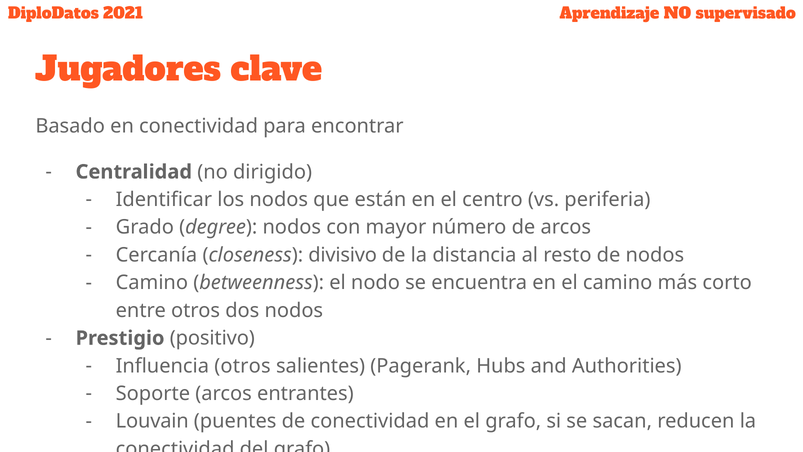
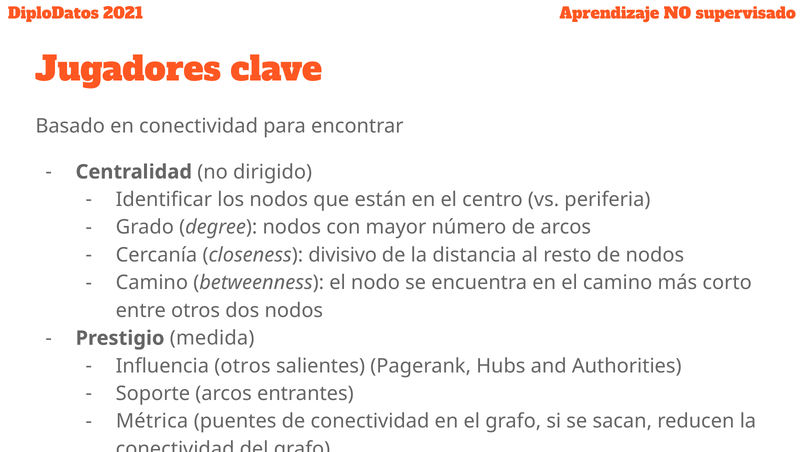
positivo: positivo -> medida
Louvain: Louvain -> Métrica
